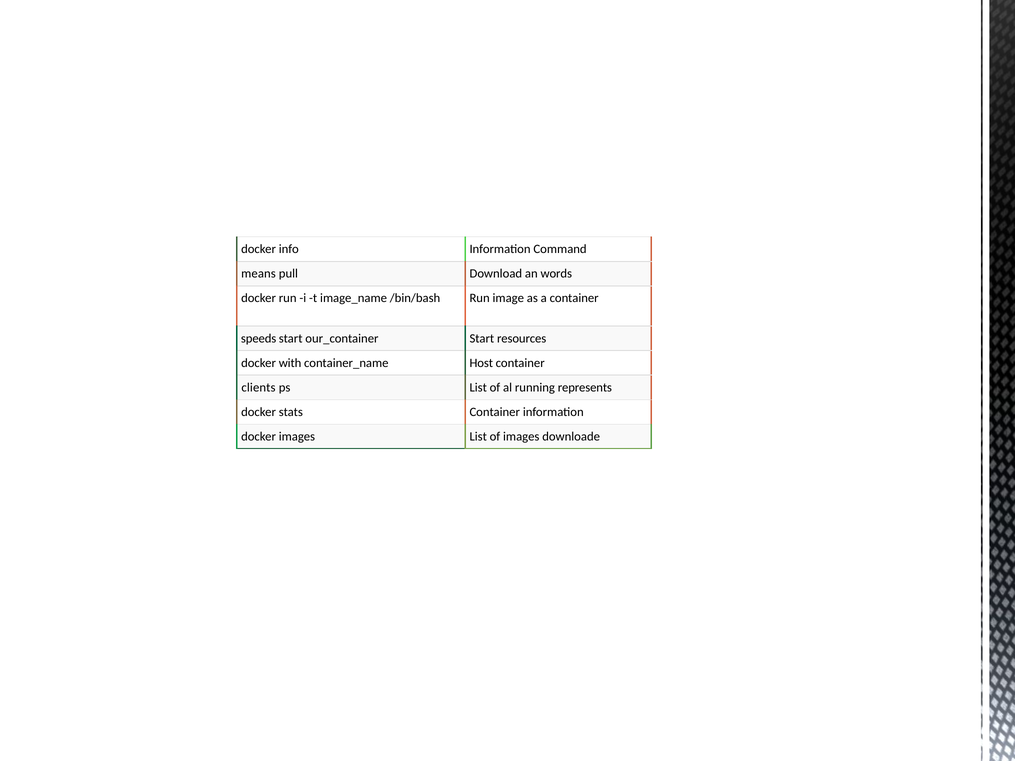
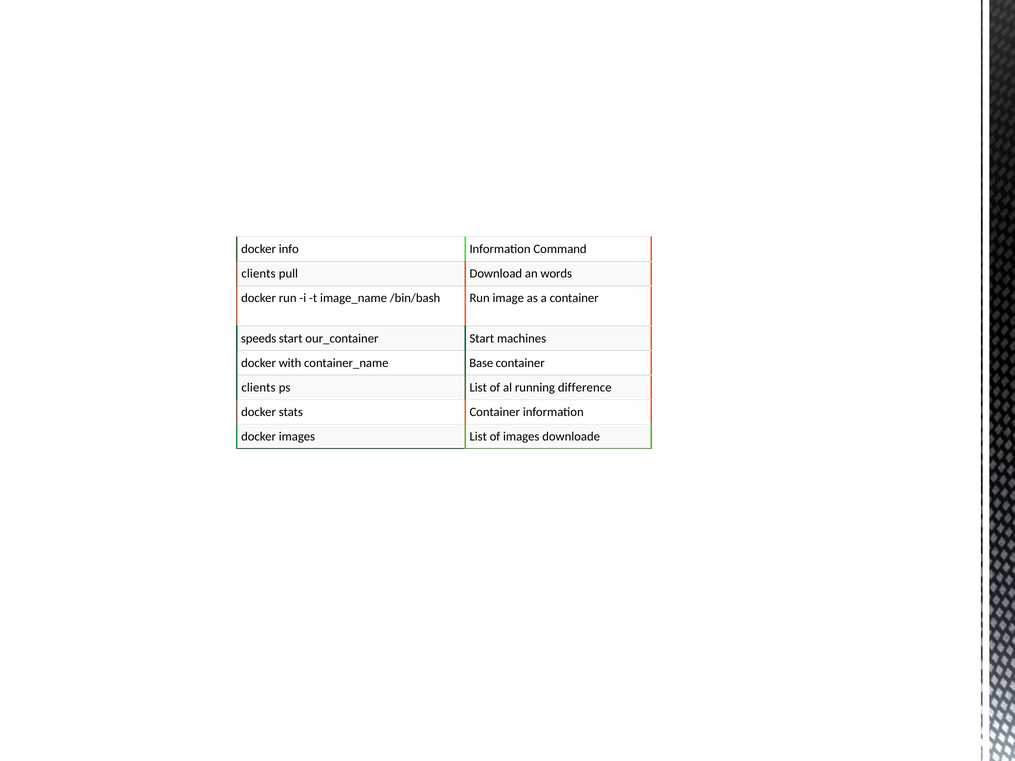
means at (259, 274): means -> clients
resources: resources -> machines
Host: Host -> Base
represents: represents -> difference
